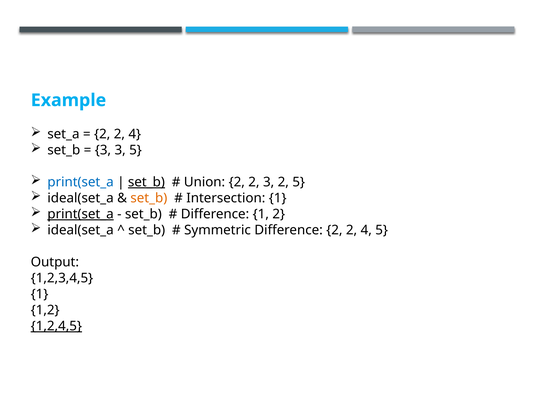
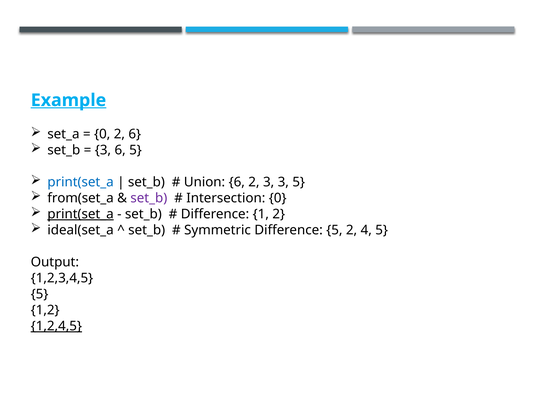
Example underline: none -> present
2 at (102, 134): 2 -> 0
4 at (135, 134): 4 -> 6
3 3: 3 -> 6
set_b at (146, 182) underline: present -> none
Union 2: 2 -> 6
3 2: 2 -> 3
ideal(set_a at (81, 198): ideal(set_a -> from(set_a
set_b at (149, 198) colour: orange -> purple
Intersection 1: 1 -> 0
Difference 2: 2 -> 5
1 at (40, 295): 1 -> 5
